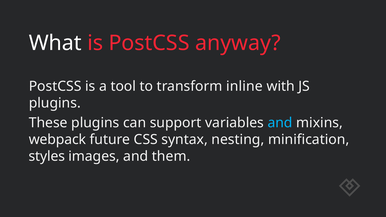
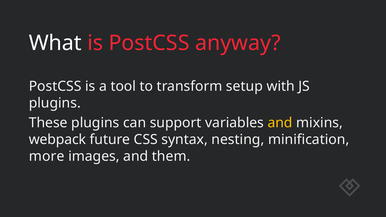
inline: inline -> setup
and at (280, 123) colour: light blue -> yellow
styles: styles -> more
